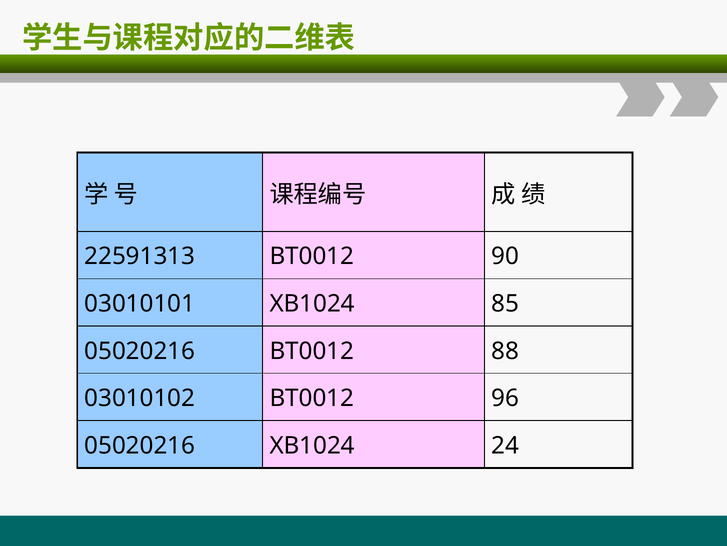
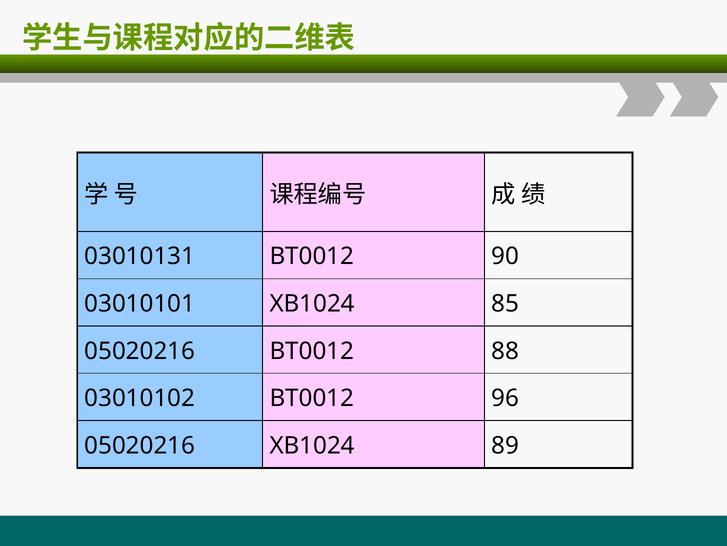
22591313: 22591313 -> 03010131
24: 24 -> 89
